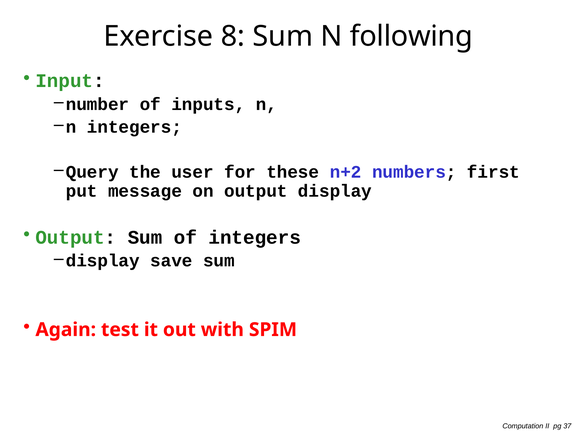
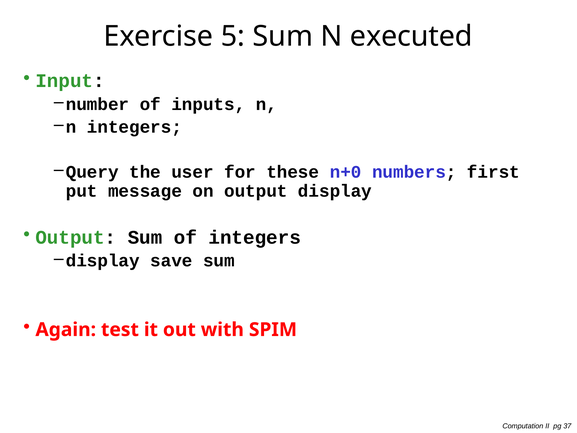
8: 8 -> 5
following: following -> executed
n+2: n+2 -> n+0
